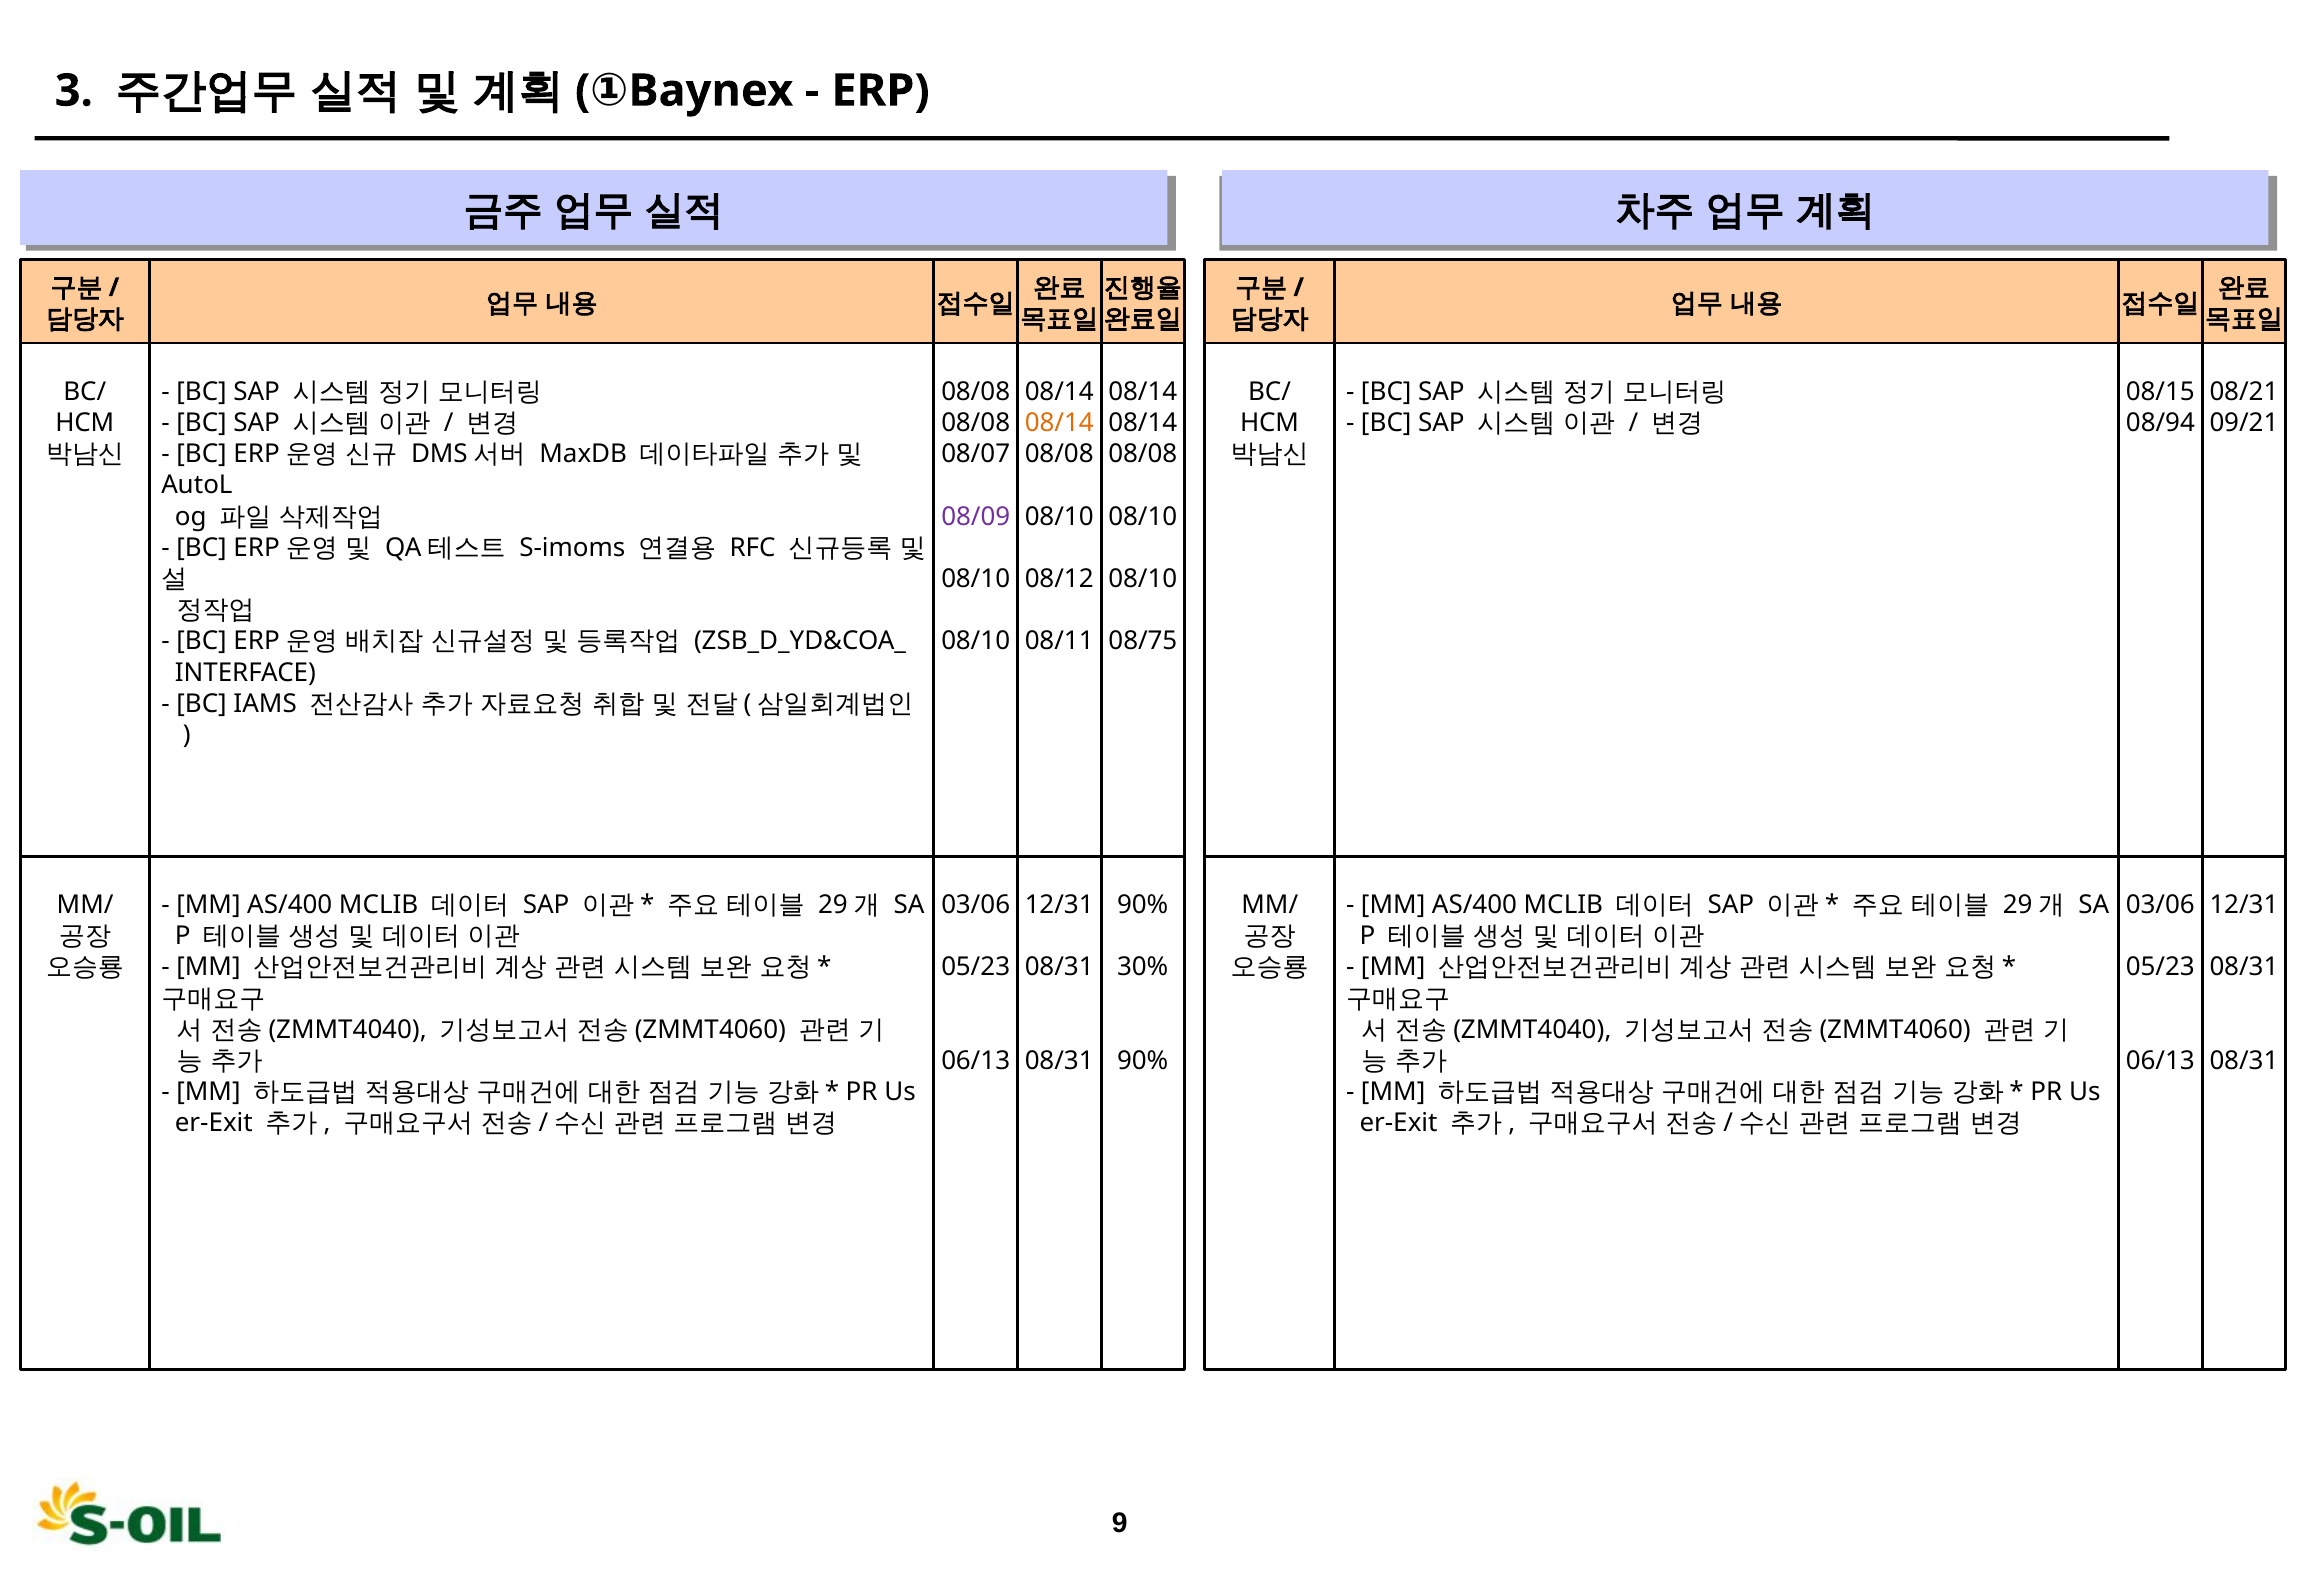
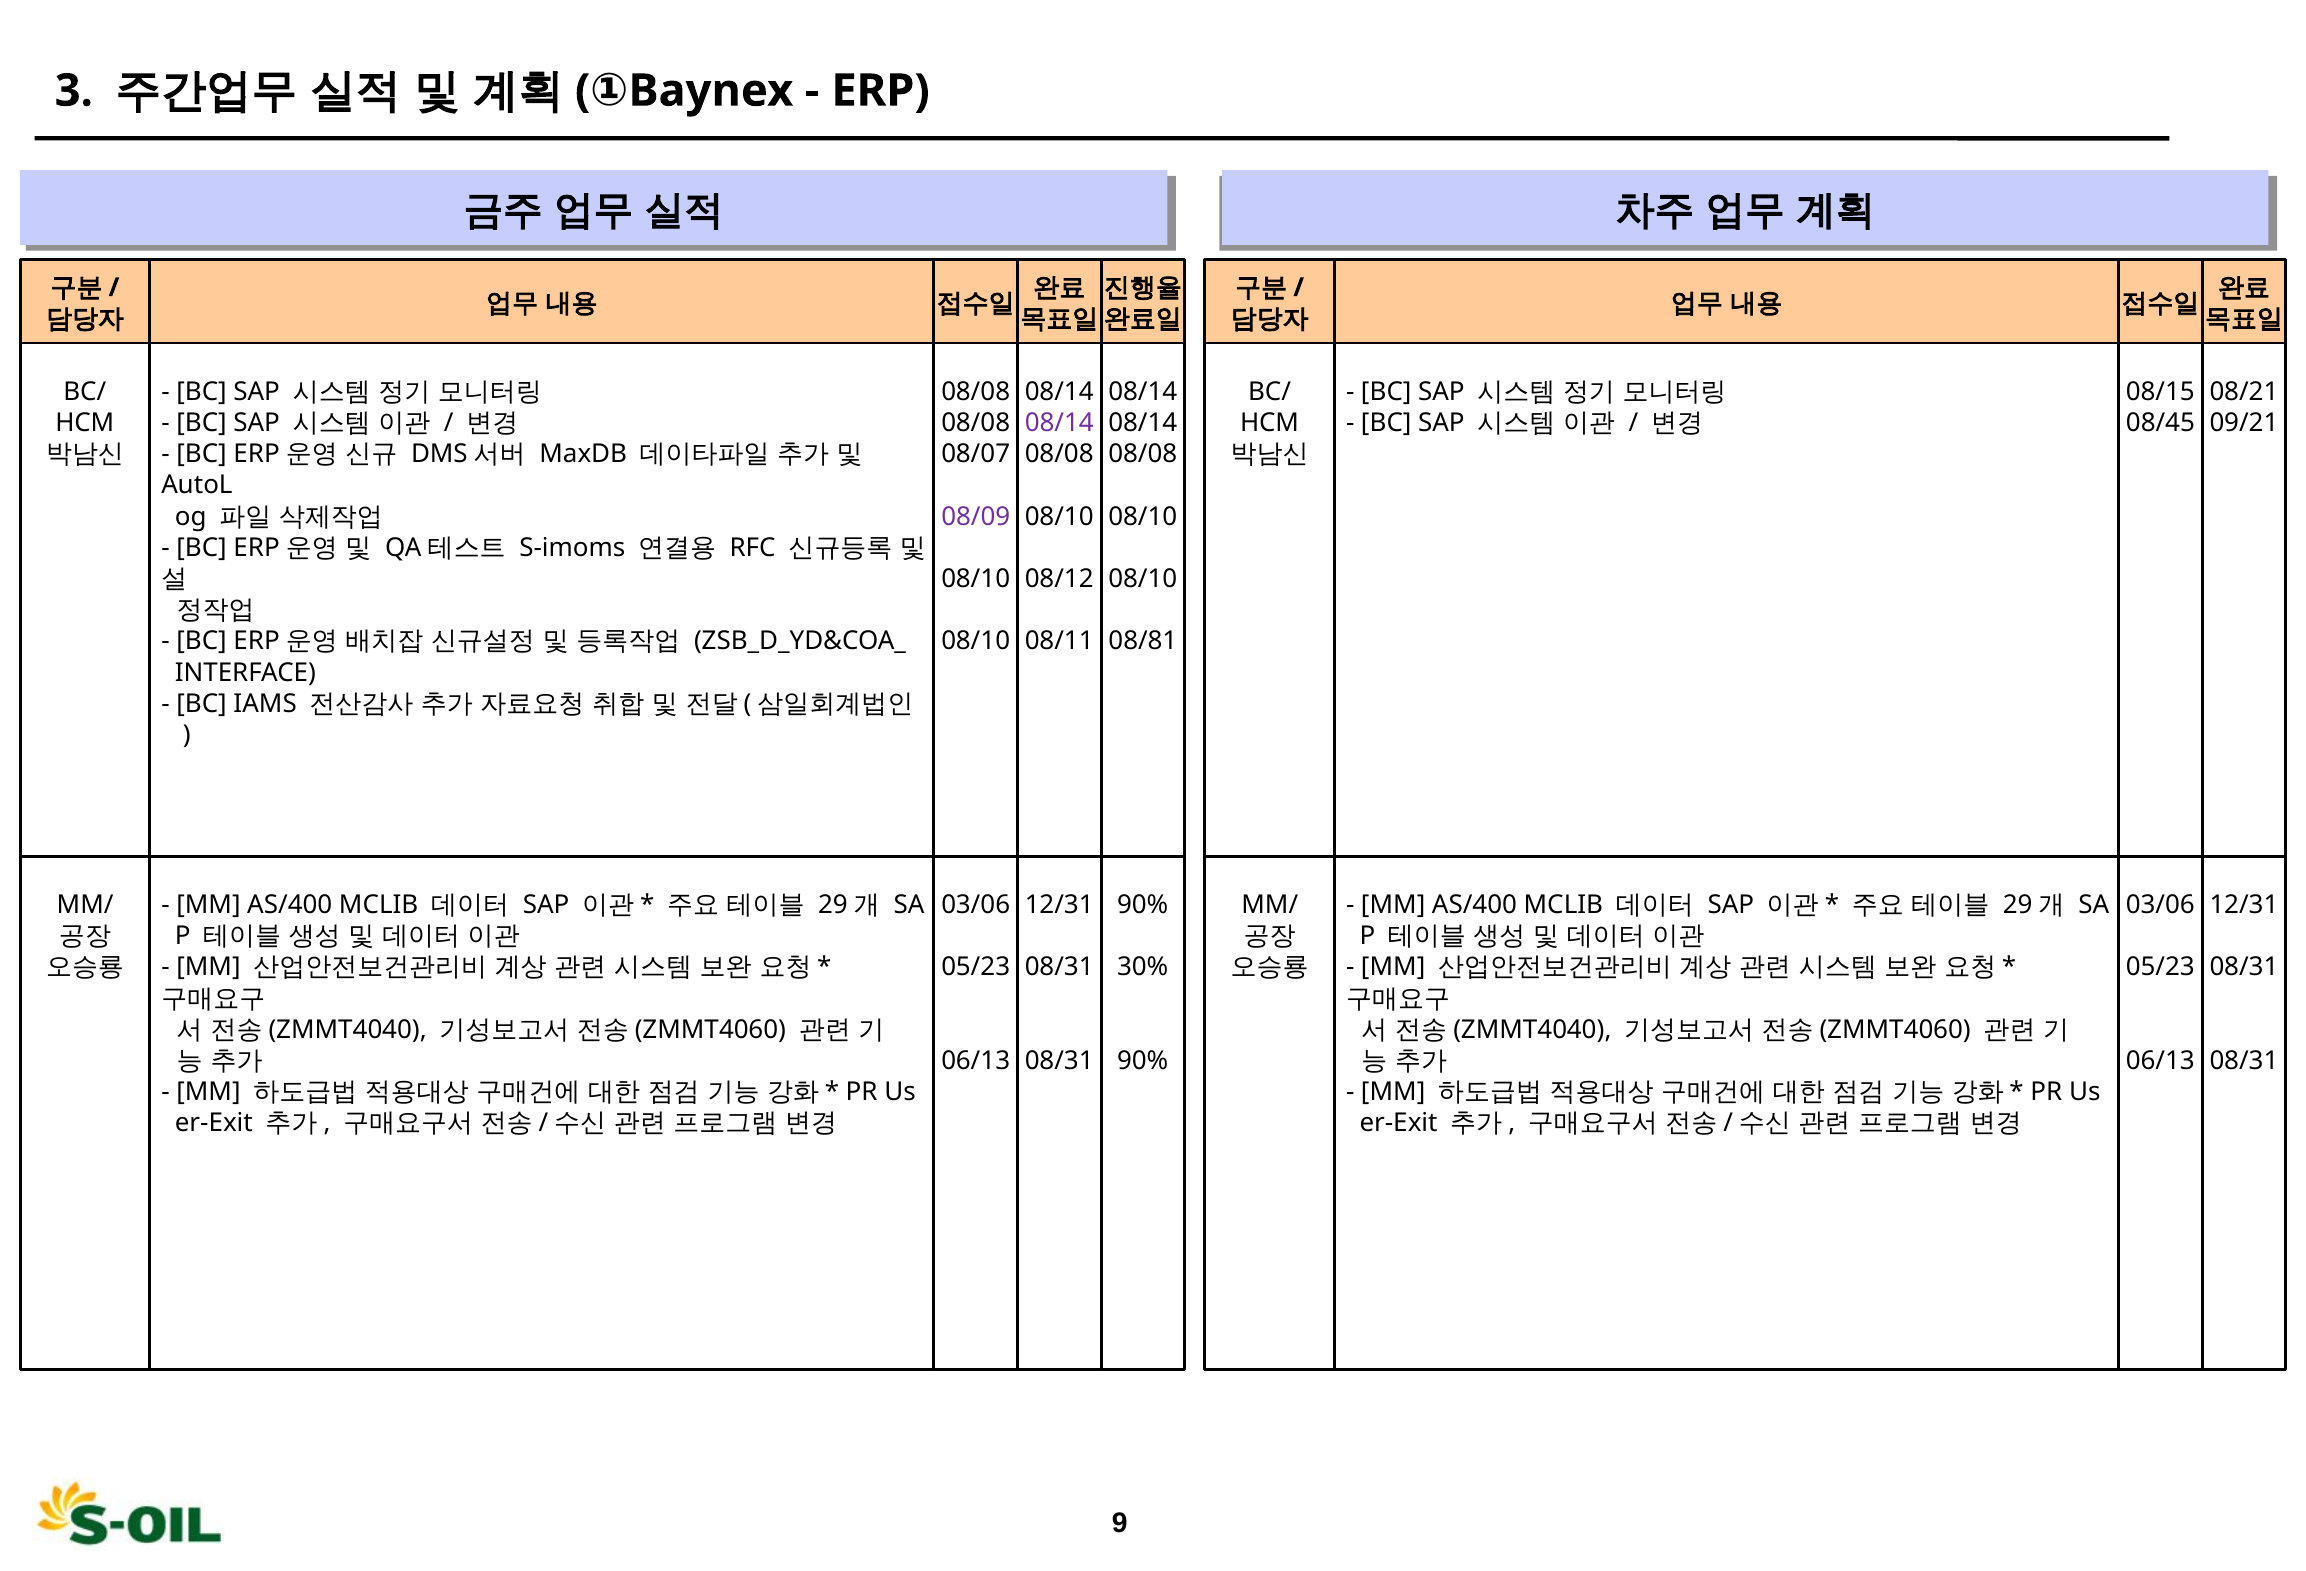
08/14 at (1059, 423) colour: orange -> purple
08/94: 08/94 -> 08/45
08/75: 08/75 -> 08/81
